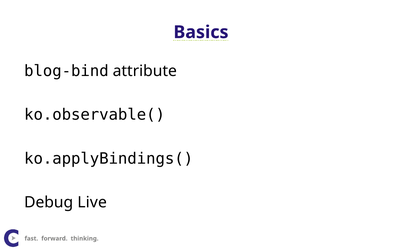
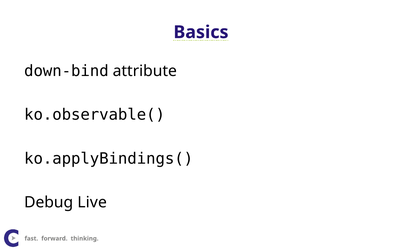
blog-bind: blog-bind -> down-bind
